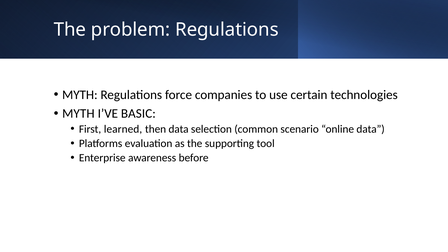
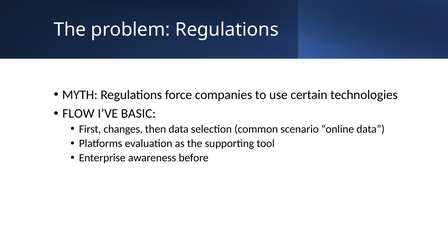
MYTH at (78, 114): MYTH -> FLOW
learned: learned -> changes
